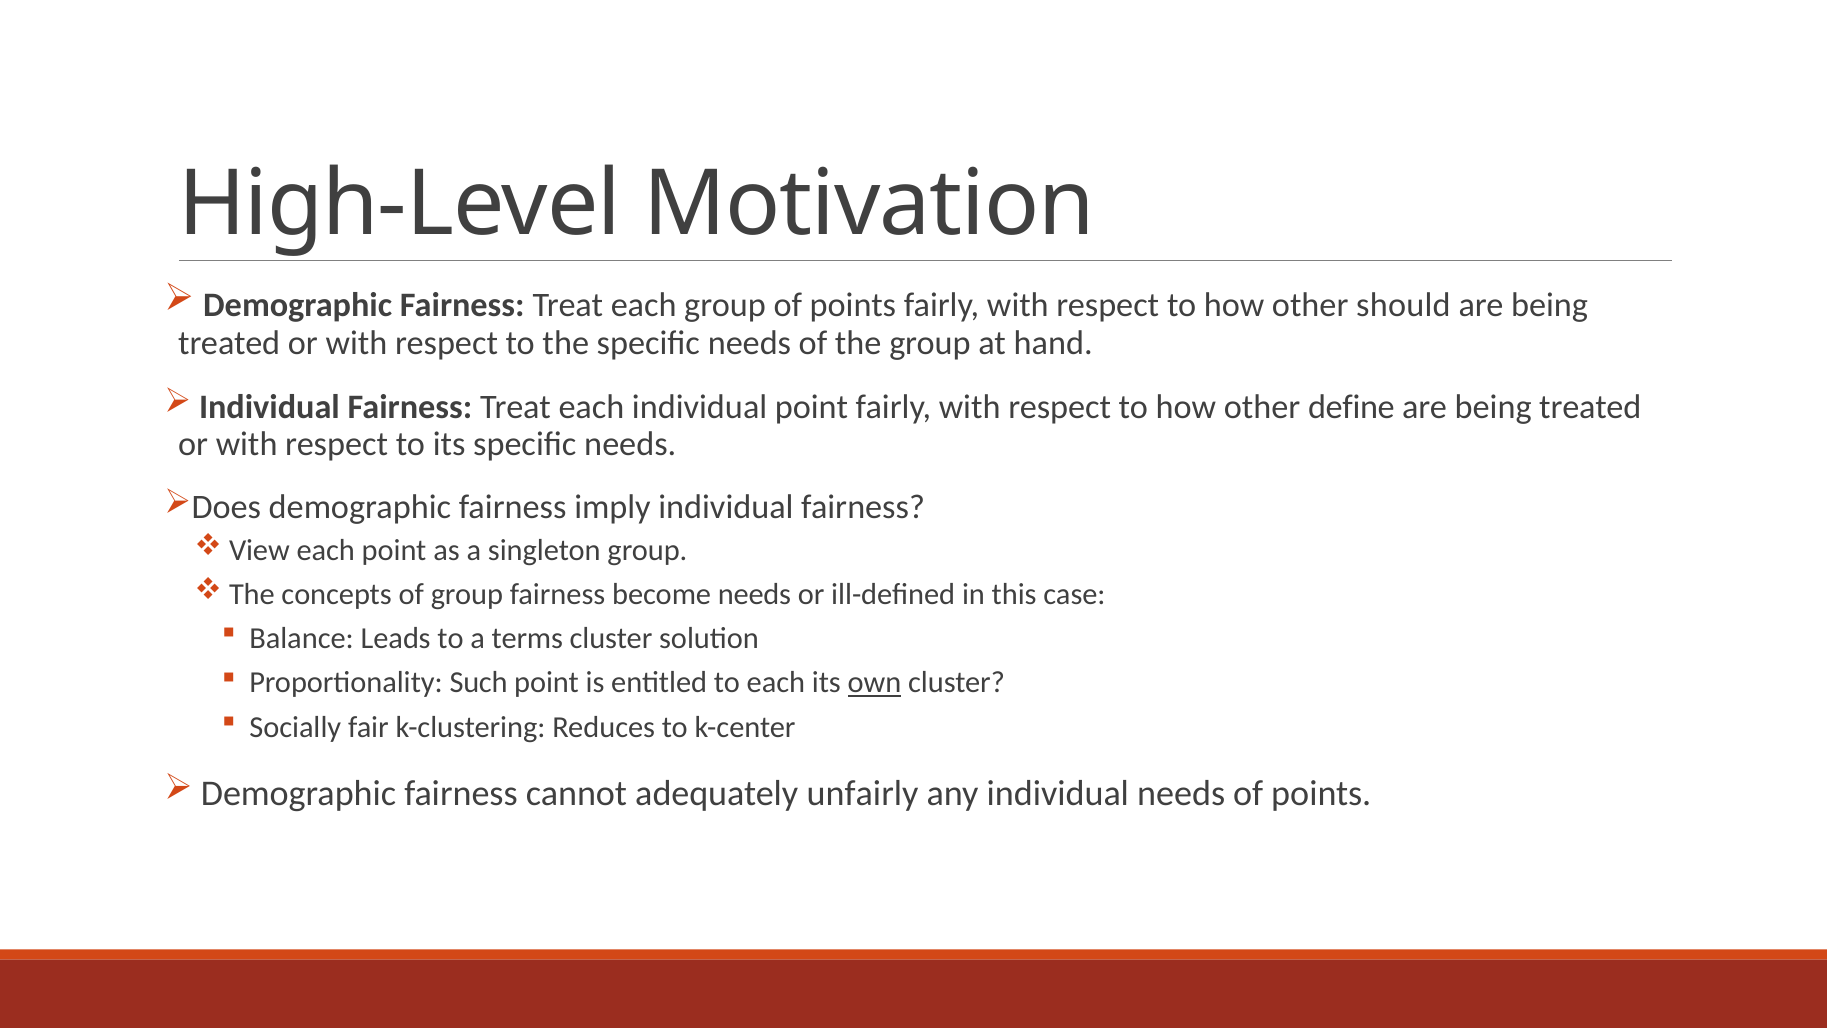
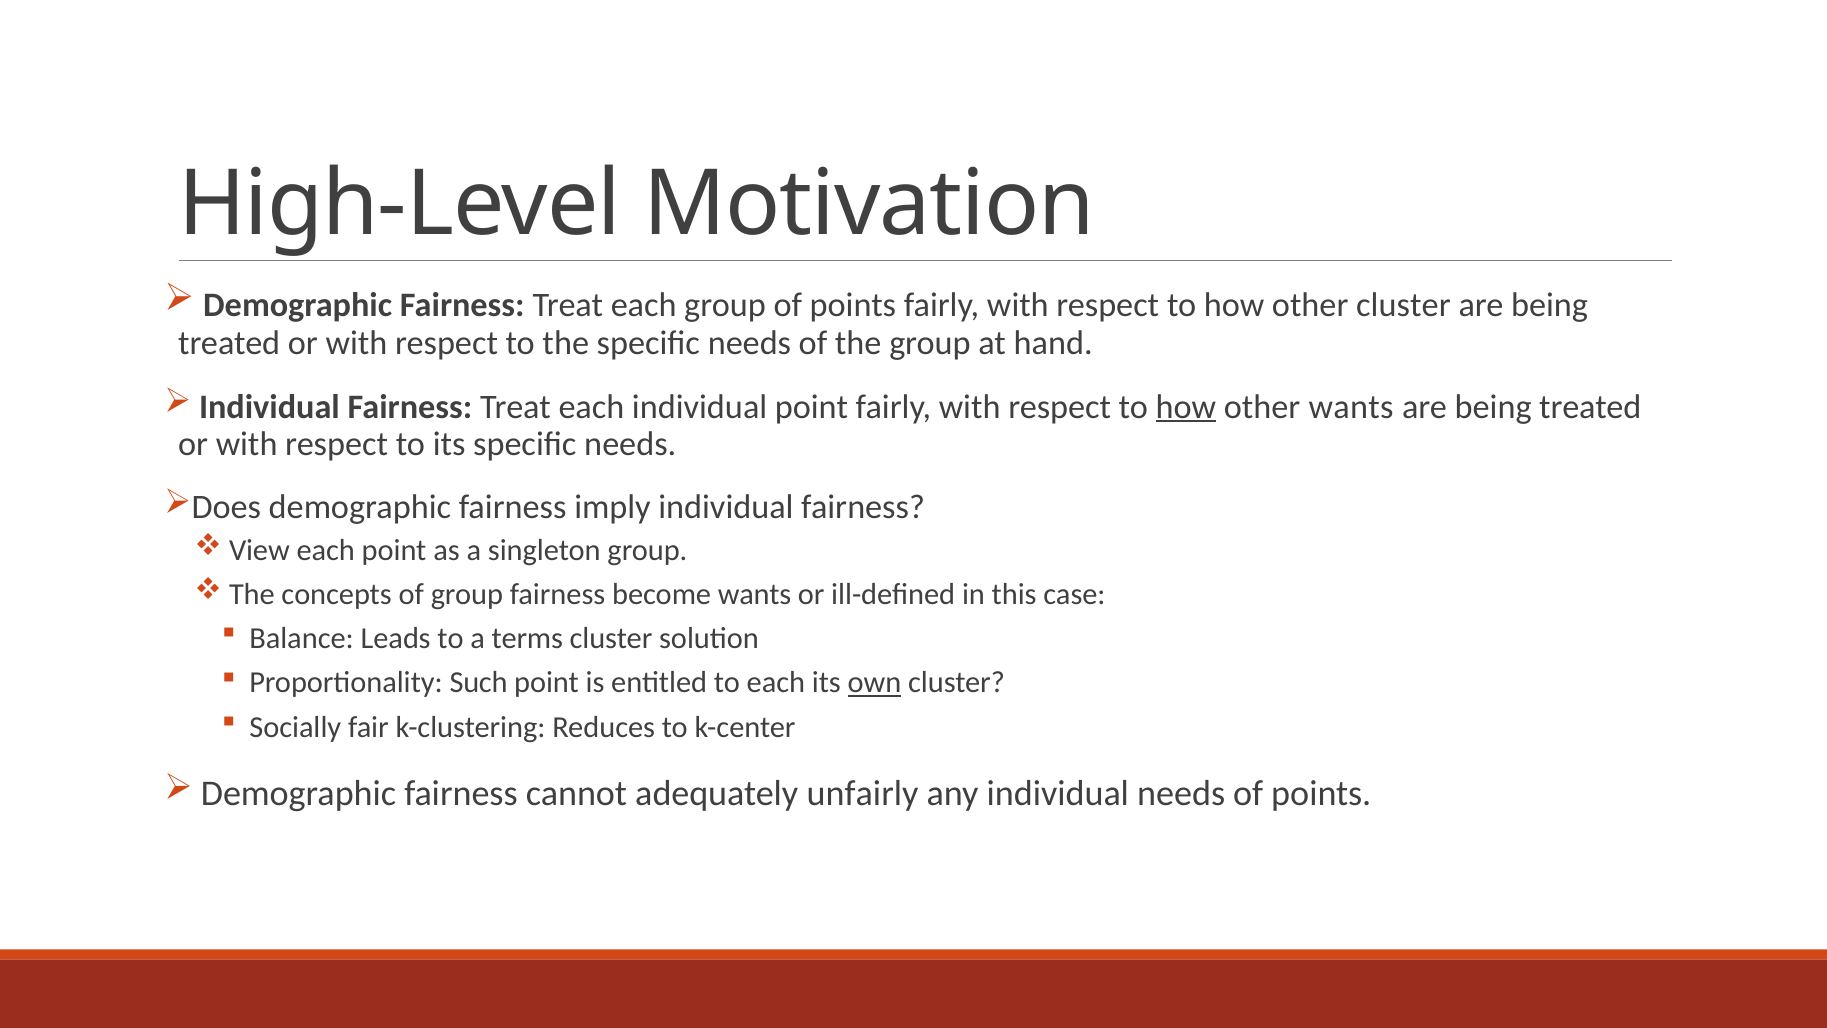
other should: should -> cluster
how at (1186, 407) underline: none -> present
other define: define -> wants
become needs: needs -> wants
